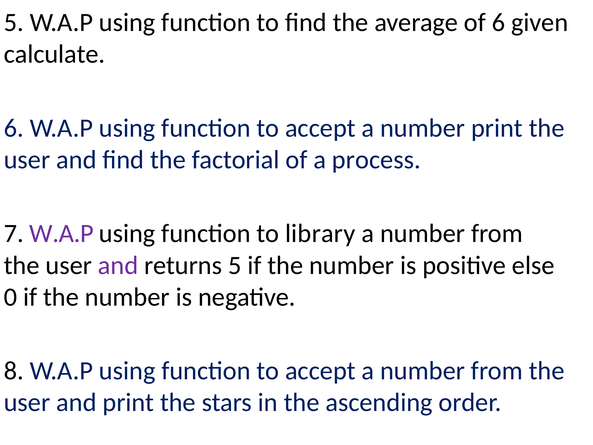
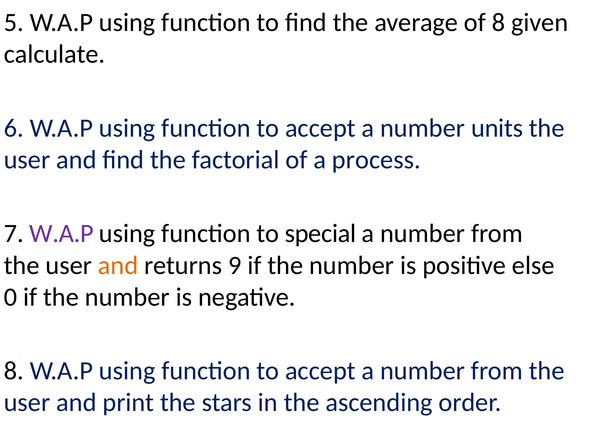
of 6: 6 -> 8
number print: print -> units
library: library -> special
and at (118, 265) colour: purple -> orange
returns 5: 5 -> 9
